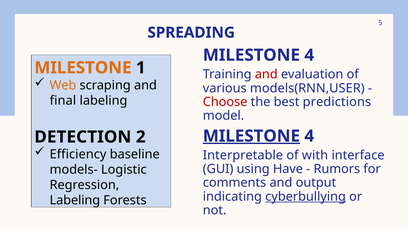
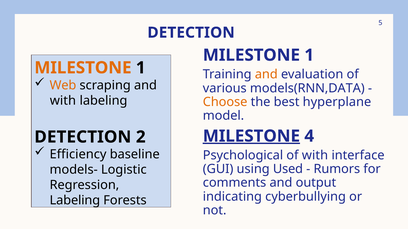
SPREADING at (191, 33): SPREADING -> DETECTION
4 at (309, 55): 4 -> 1
and at (266, 75) colour: red -> orange
models(RNN,USER: models(RNN,USER -> models(RNN,DATA
final at (63, 101): final -> with
Choose colour: red -> orange
predictions: predictions -> hyperplane
Interpretable: Interpretable -> Psychological
Have: Have -> Used
cyberbullying underline: present -> none
